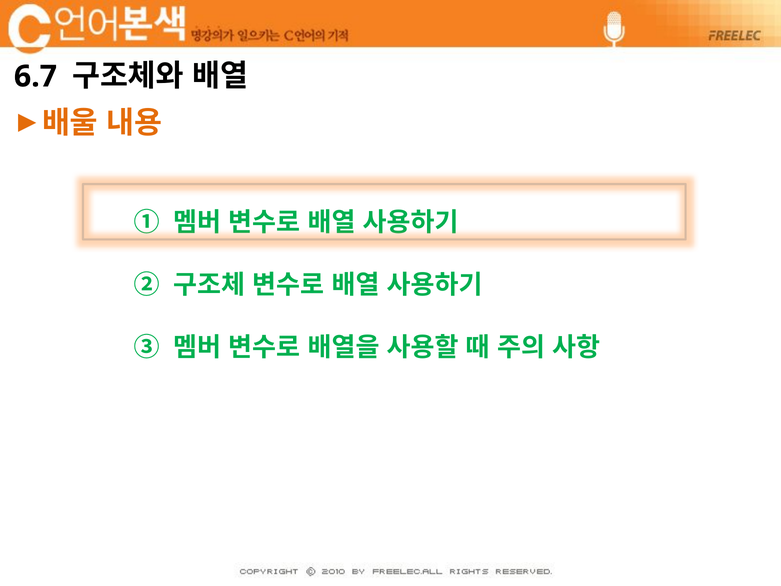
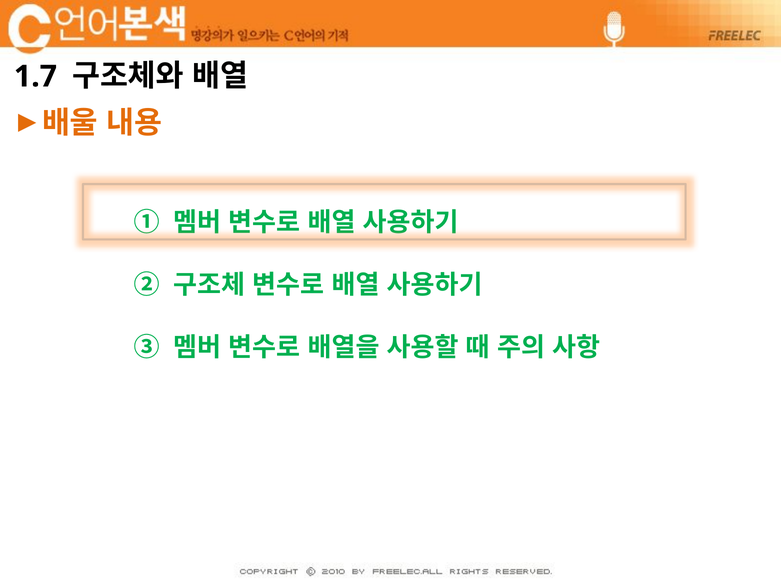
6.7: 6.7 -> 1.7
